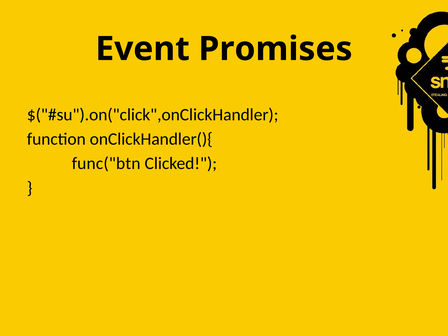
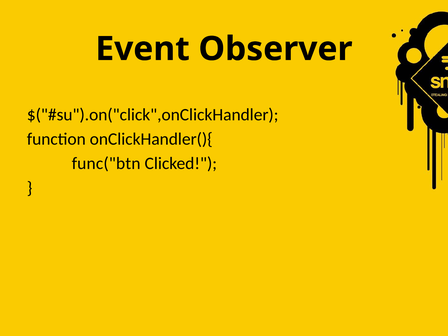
Promises: Promises -> Observer
